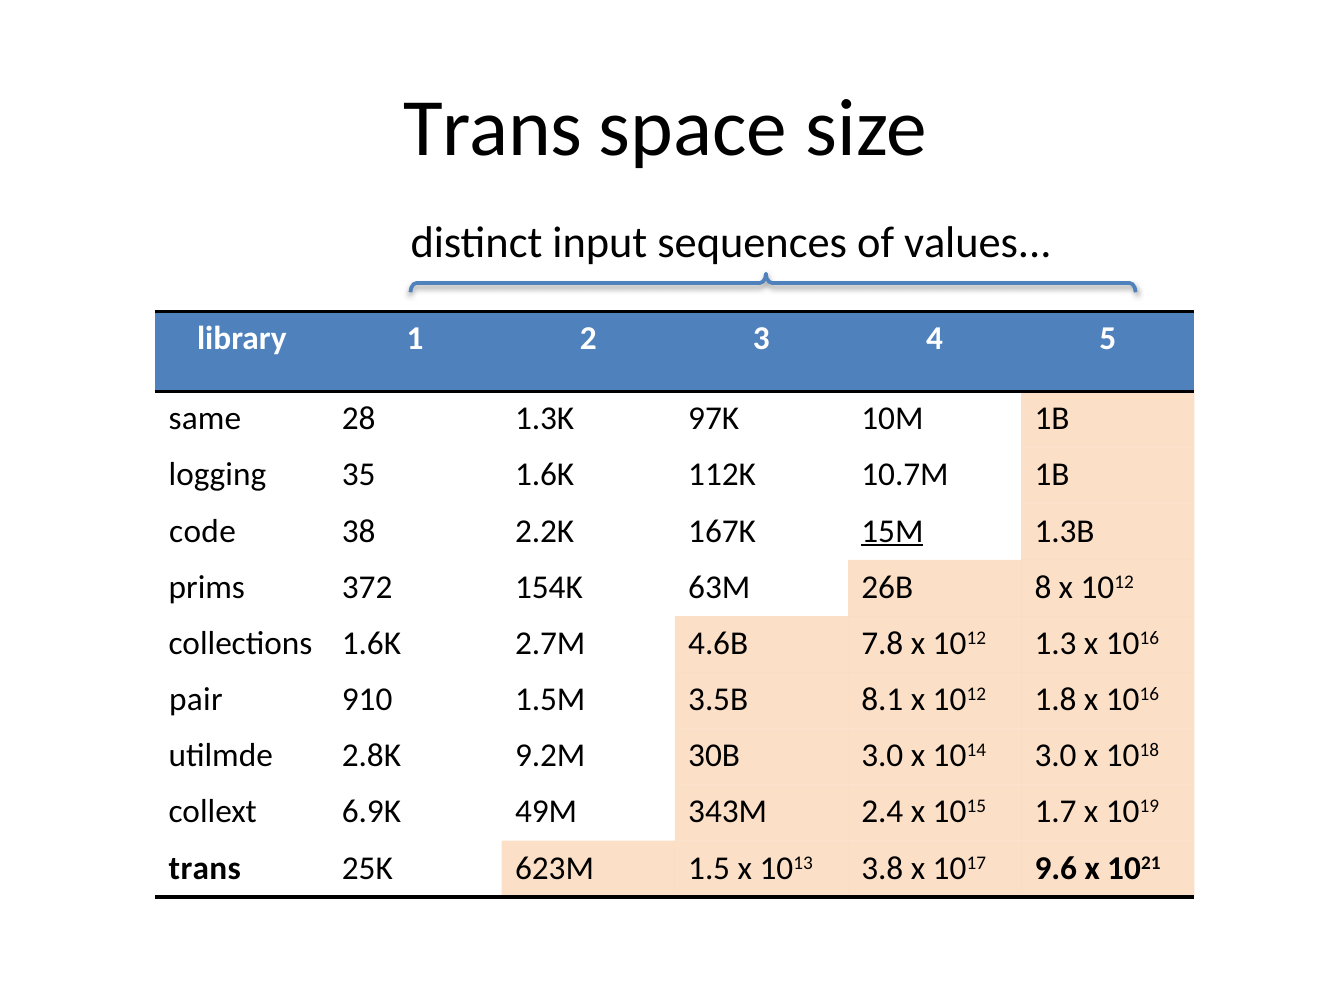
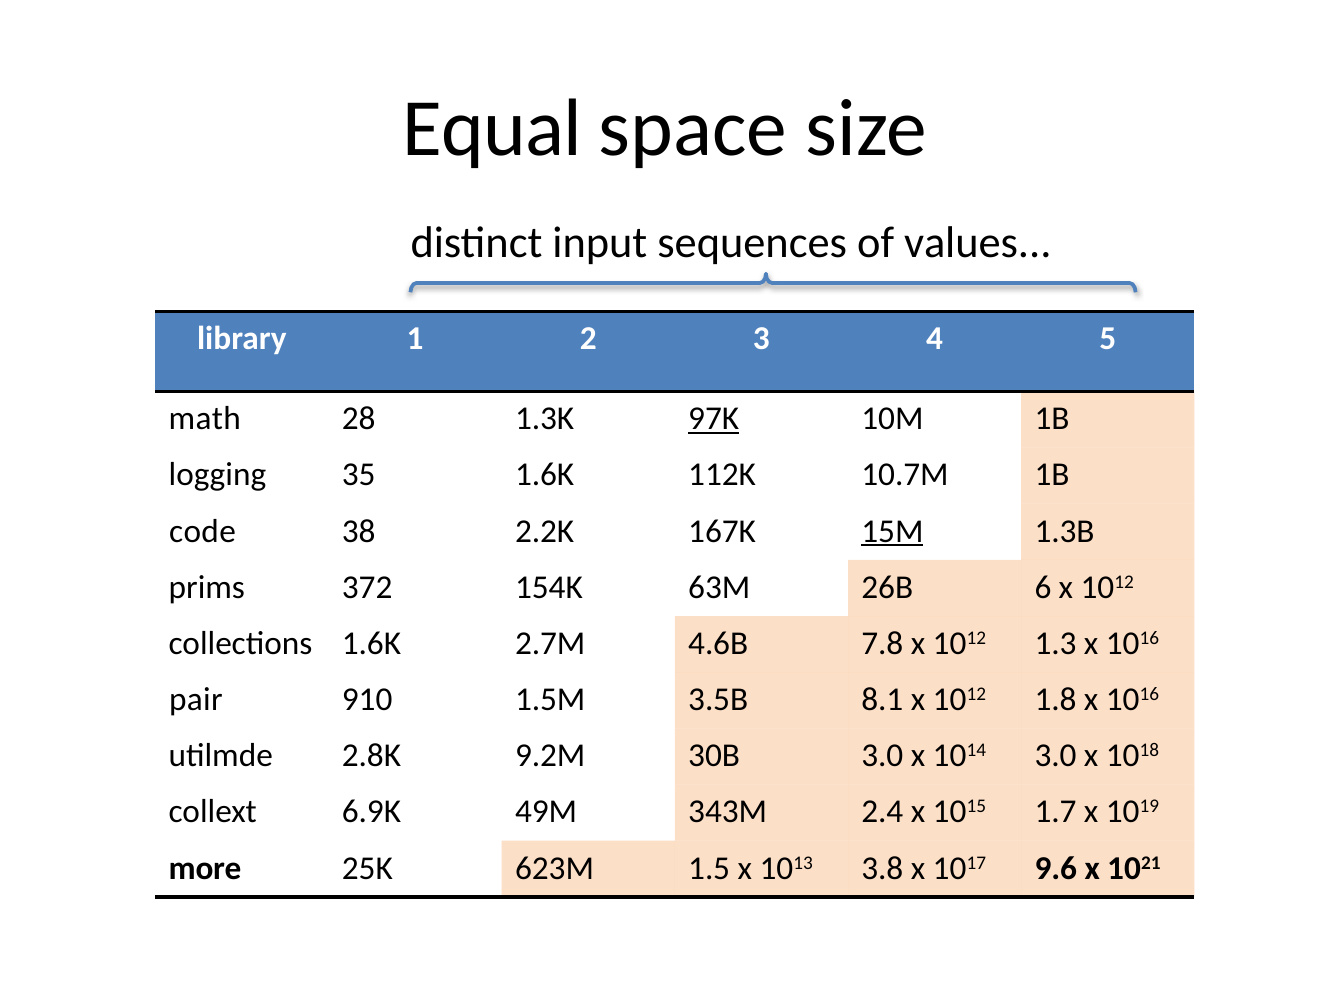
Trans at (493, 129): Trans -> Equal
same: same -> math
97K underline: none -> present
8: 8 -> 6
trans at (205, 868): trans -> more
